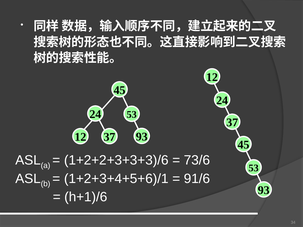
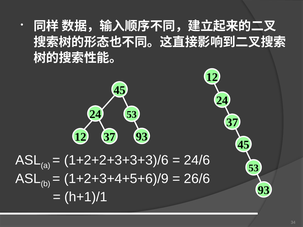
73/6: 73/6 -> 24/6
1+2+3+4+5+6)/1: 1+2+3+4+5+6)/1 -> 1+2+3+4+5+6)/9
91/6: 91/6 -> 26/6
h+1)/6: h+1)/6 -> h+1)/1
